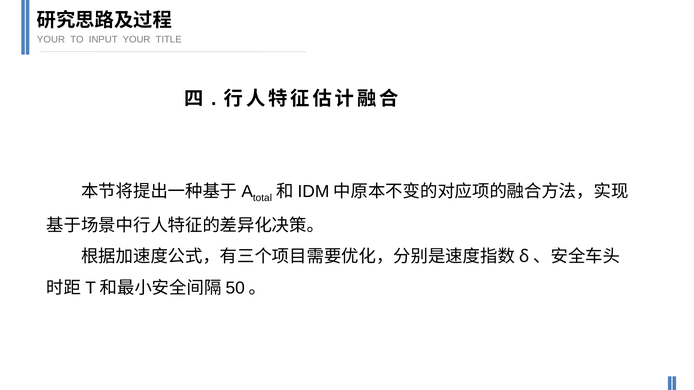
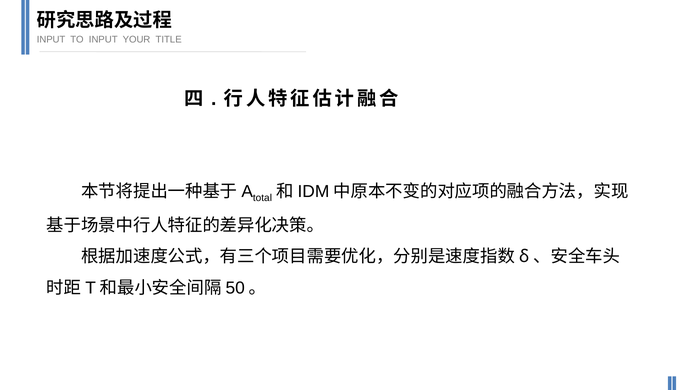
YOUR at (51, 40): YOUR -> INPUT
